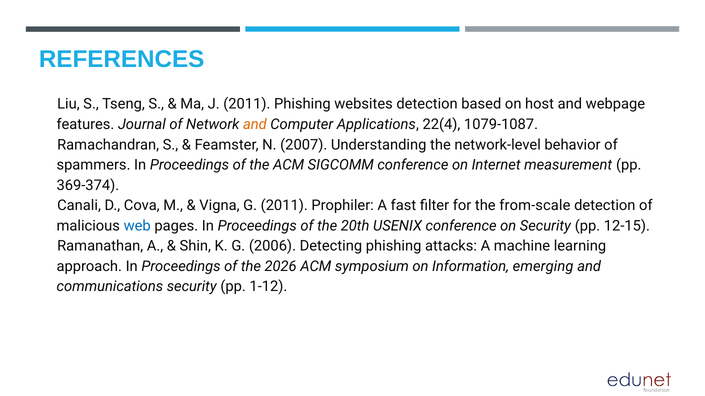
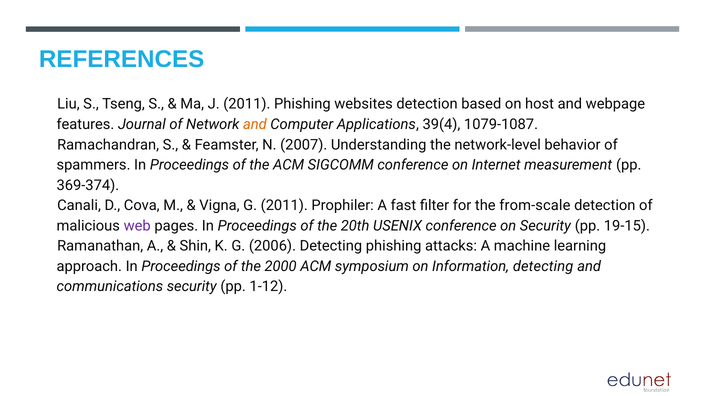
22(4: 22(4 -> 39(4
web colour: blue -> purple
12-15: 12-15 -> 19-15
2026: 2026 -> 2000
Information emerging: emerging -> detecting
